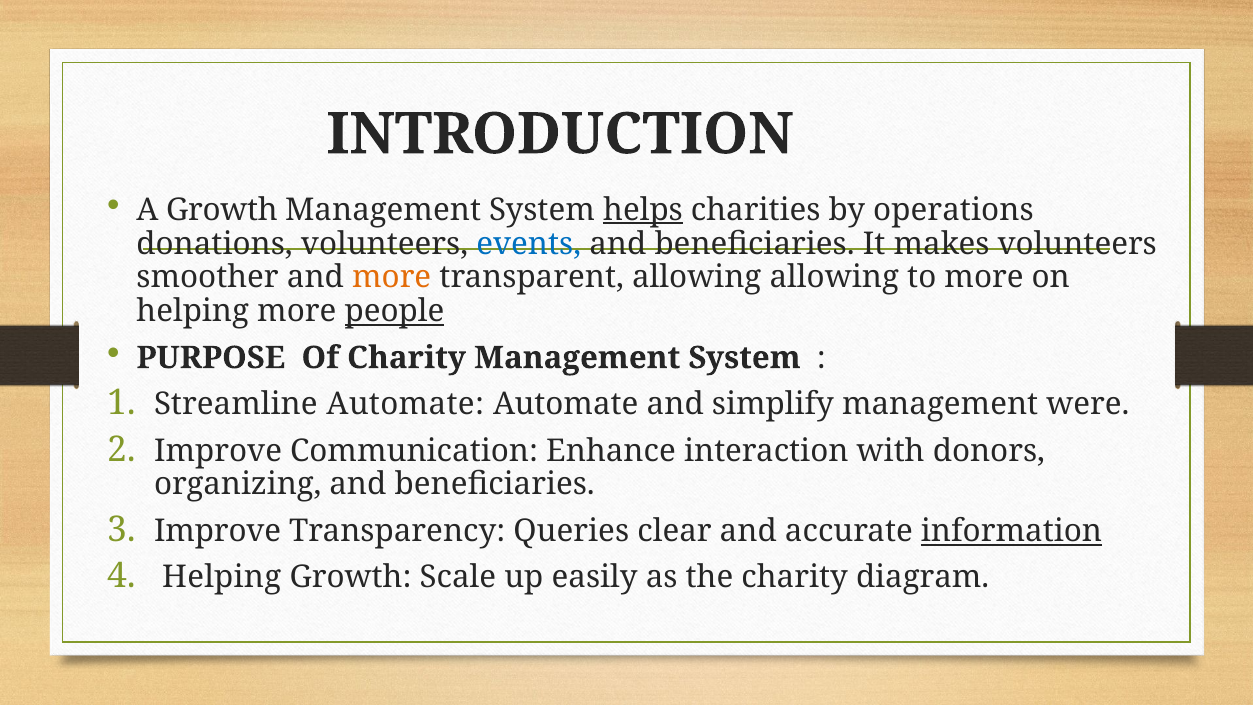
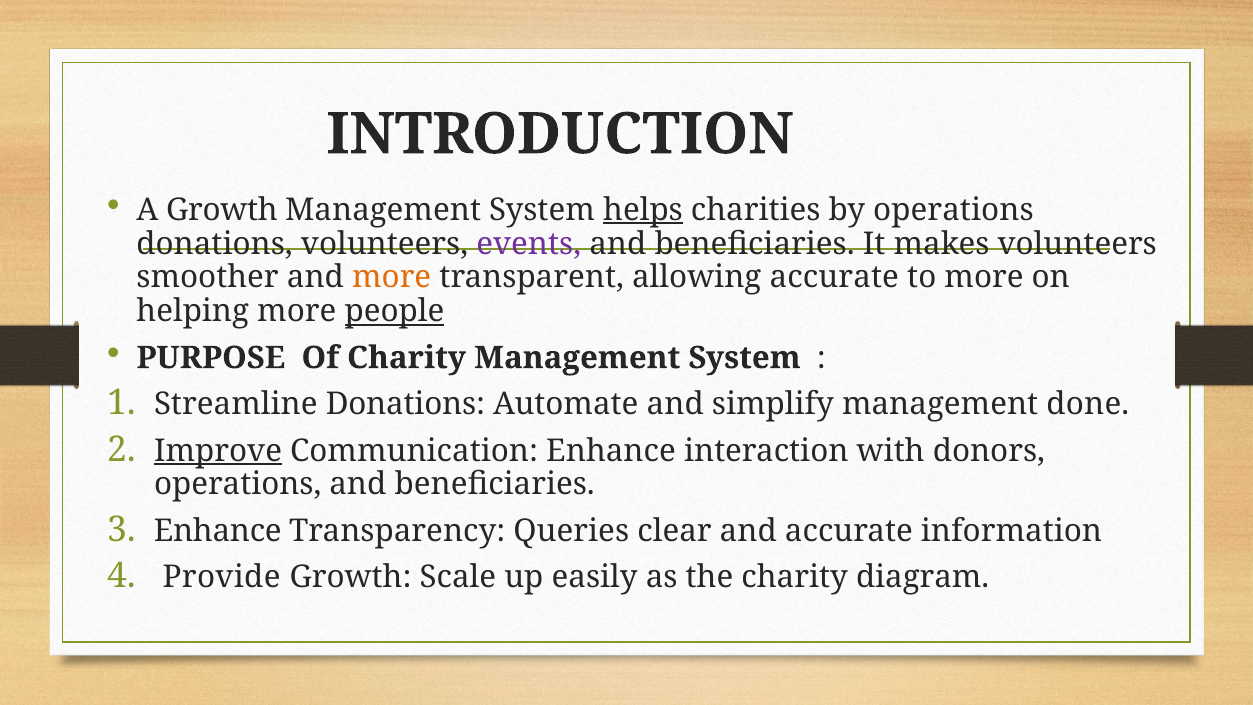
events colour: blue -> purple
allowing allowing: allowing -> accurate
Streamline Automate: Automate -> Donations
were: were -> done
Improve at (218, 451) underline: none -> present
organizing at (238, 485): organizing -> operations
Improve at (218, 531): Improve -> Enhance
information underline: present -> none
Helping at (222, 577): Helping -> Provide
